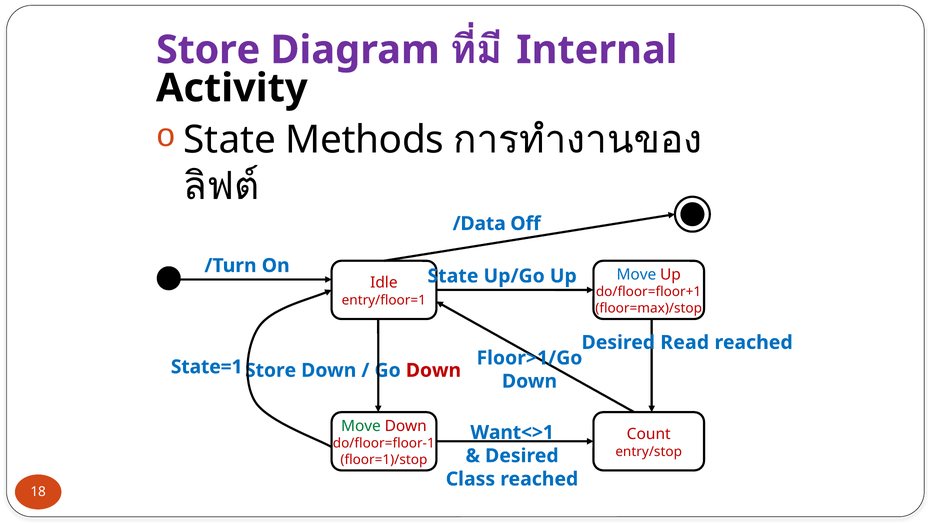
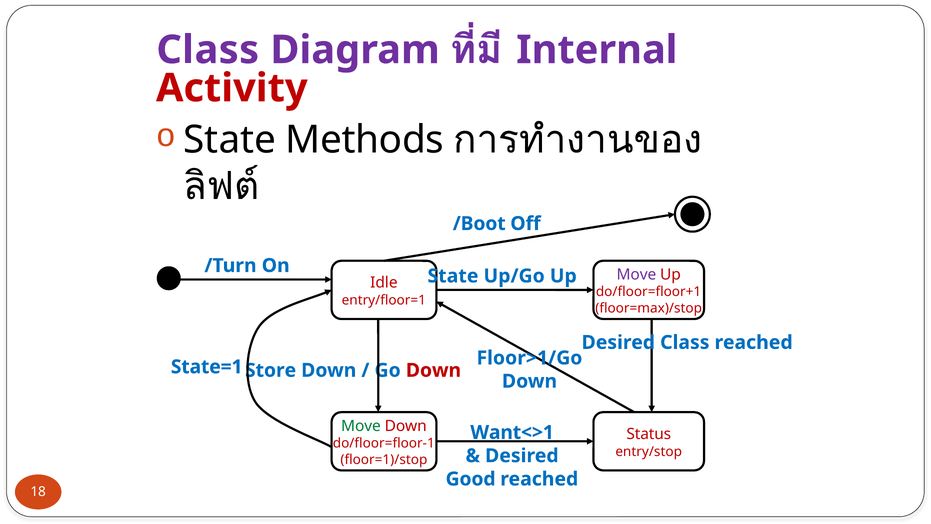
Store at (208, 50): Store -> Class
Activity colour: black -> red
/Data: /Data -> /Boot
Move at (636, 274) colour: blue -> purple
Desired Read: Read -> Class
Count: Count -> Status
Class: Class -> Good
